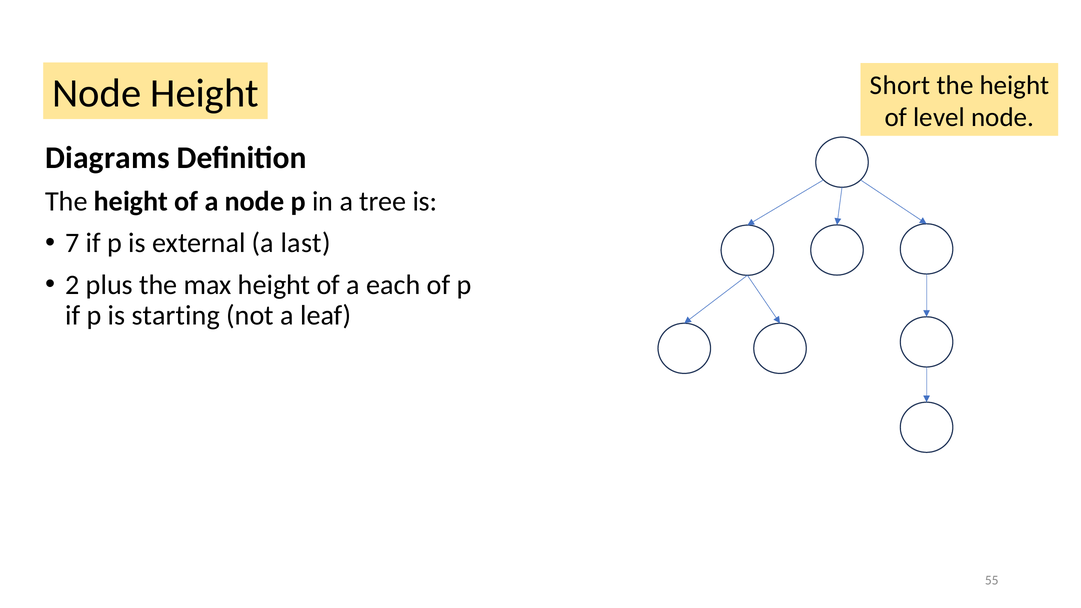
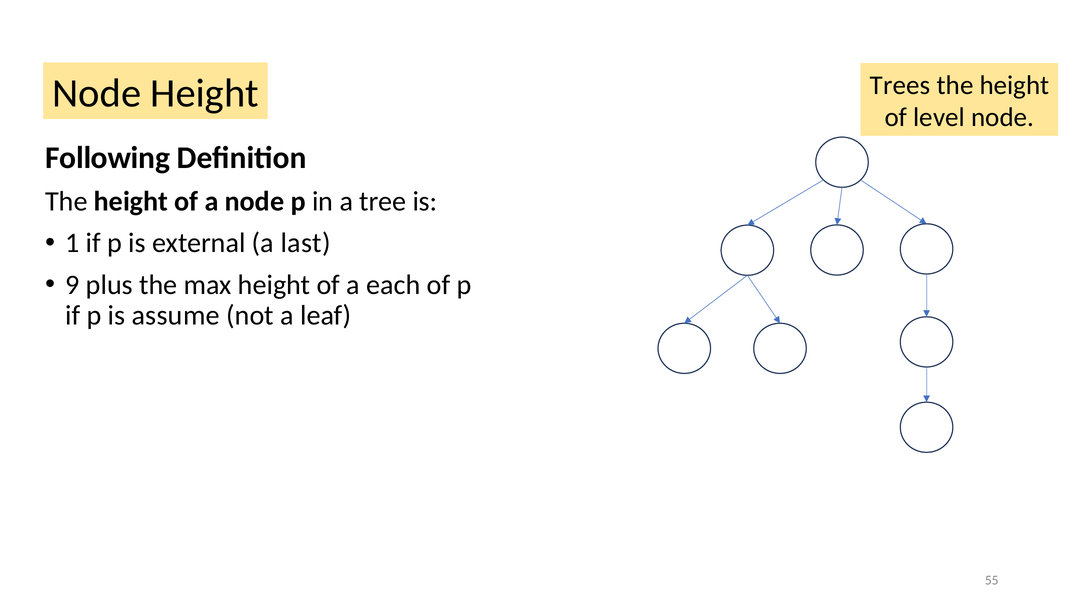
Short: Short -> Trees
Diagrams: Diagrams -> Following
7: 7 -> 1
2: 2 -> 9
starting: starting -> assume
